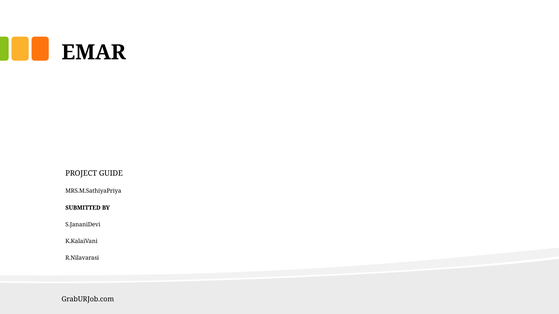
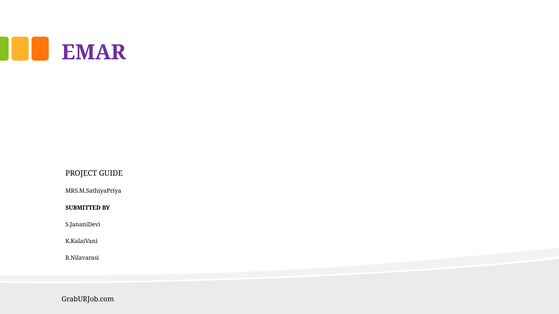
EMAR colour: black -> purple
